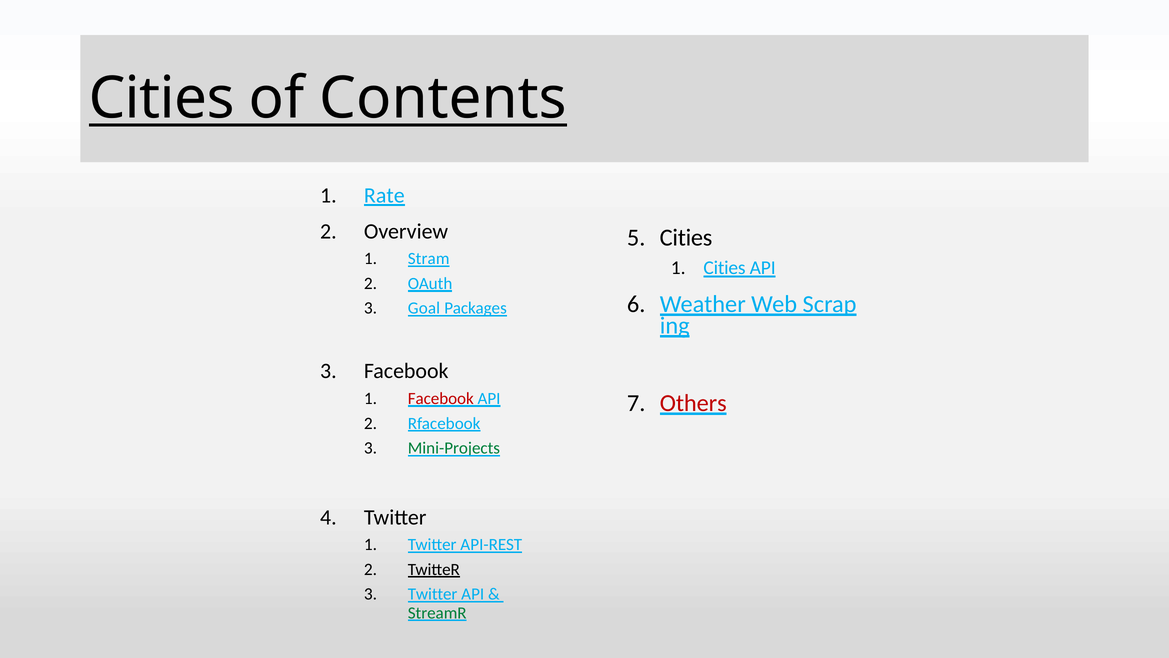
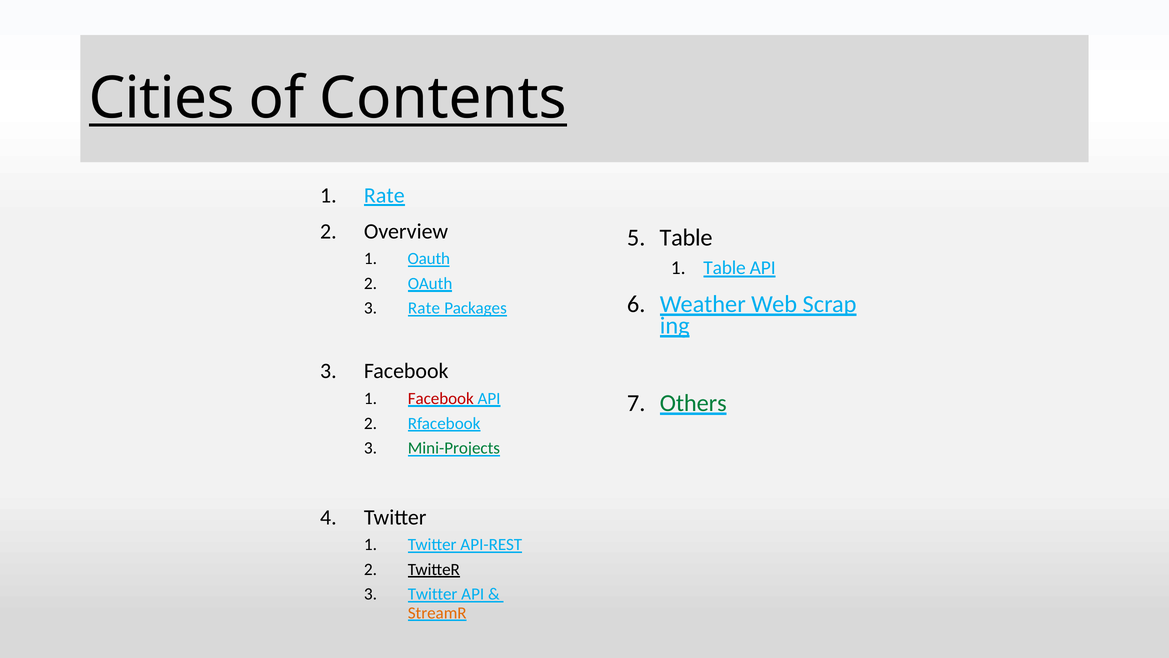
Cities at (686, 238): Cities -> Table
Stram at (429, 259): Stram -> Oauth
Cities at (725, 268): Cities -> Table
Goal at (424, 308): Goal -> Rate
Others colour: red -> green
StreamR colour: green -> orange
